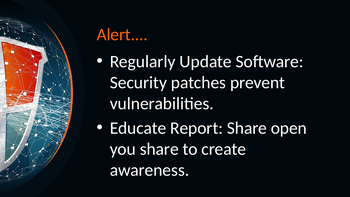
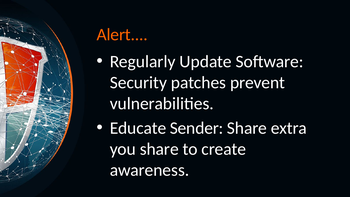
Report: Report -> Sender
open: open -> extra
